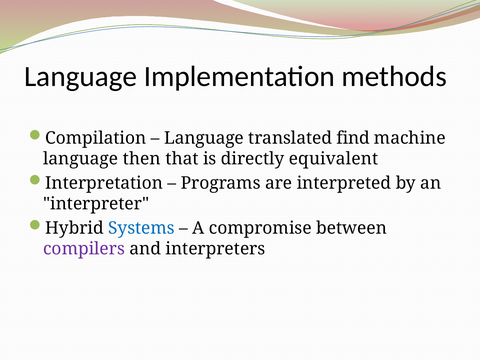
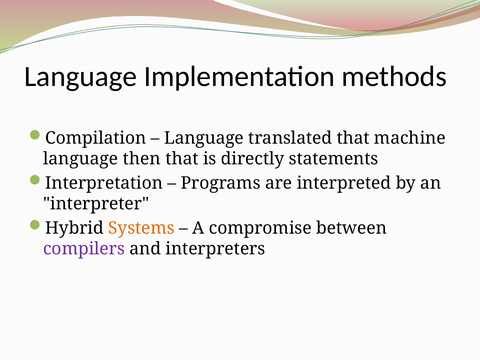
translated find: find -> that
equivalent: equivalent -> statements
Systems colour: blue -> orange
